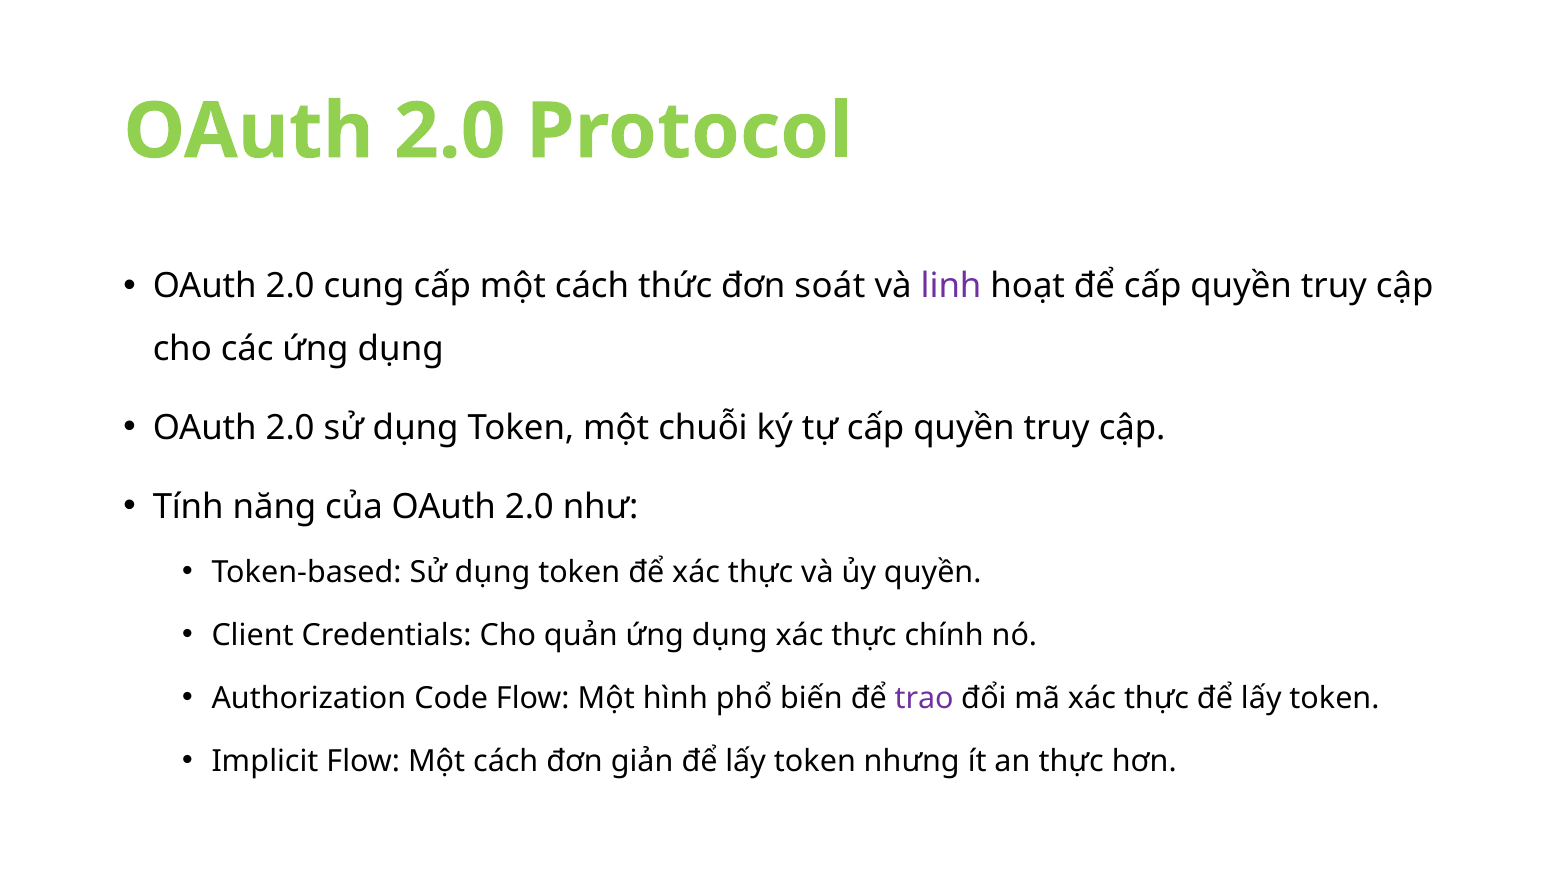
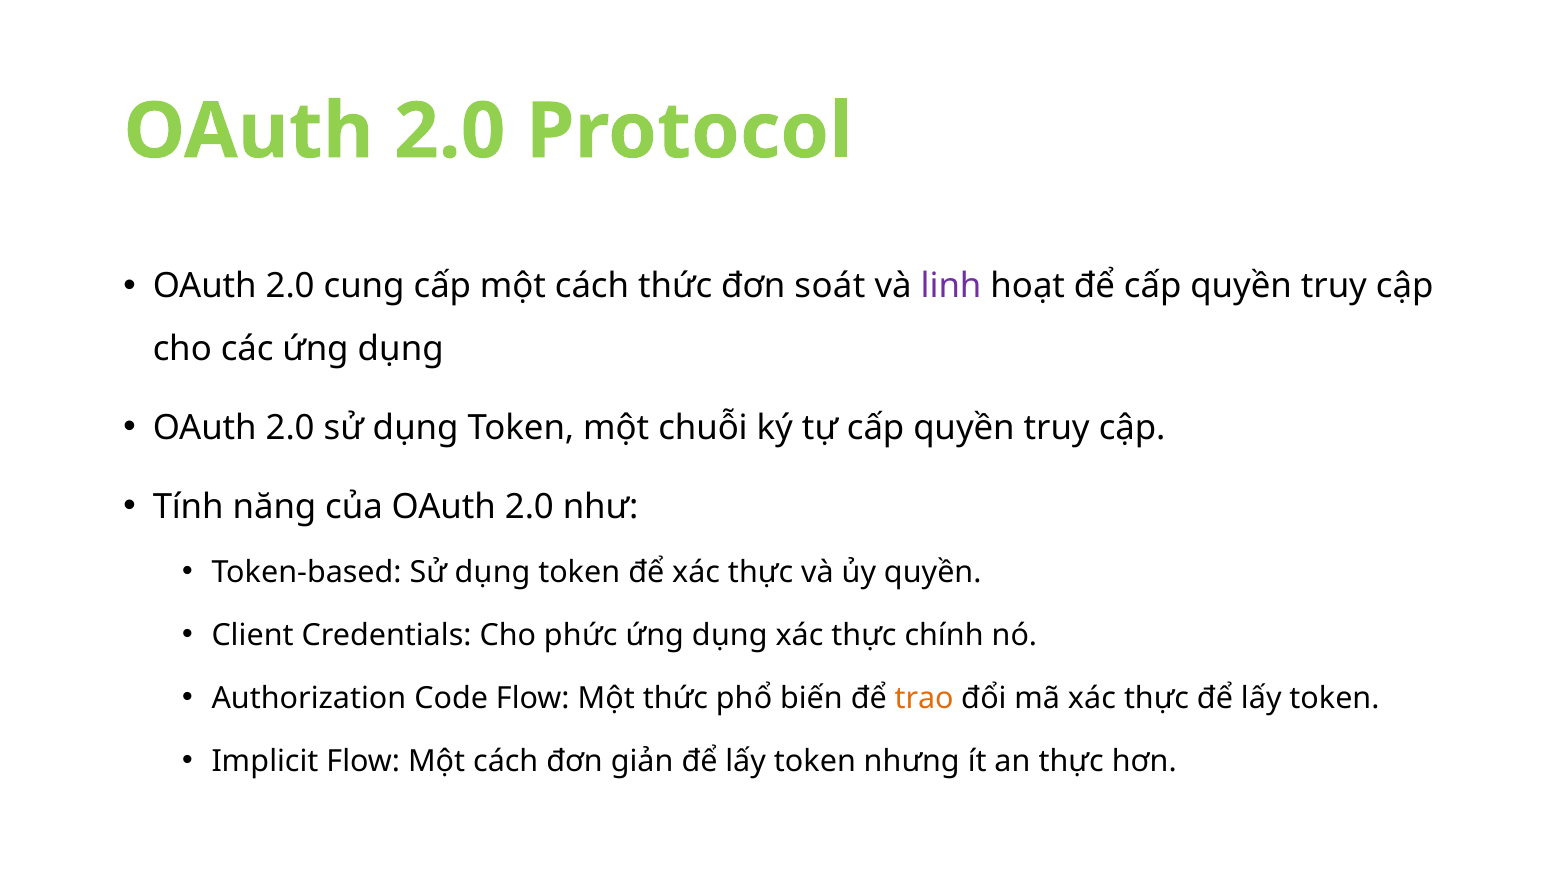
quản: quản -> phức
Một hình: hình -> thức
trao colour: purple -> orange
